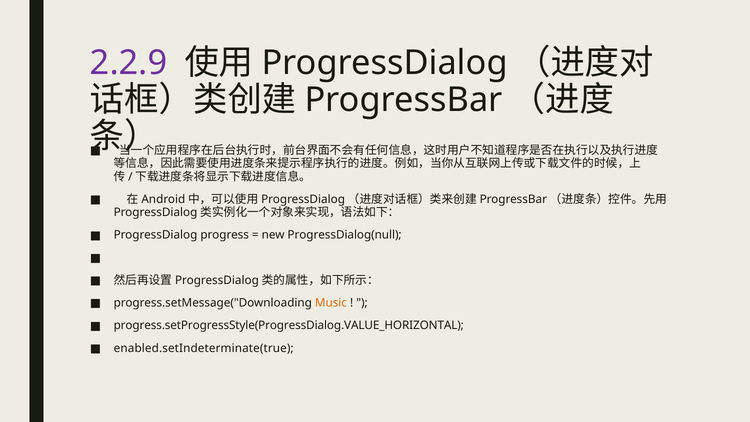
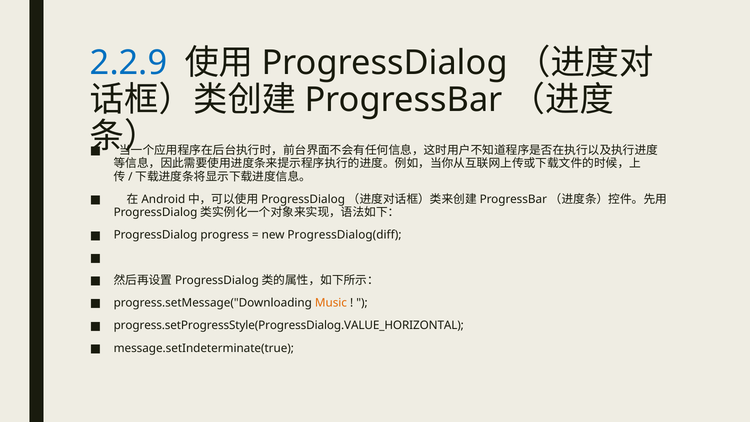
2.2.9 colour: purple -> blue
ProgressDialog(null: ProgressDialog(null -> ProgressDialog(diff
enabled.setIndeterminate(true: enabled.setIndeterminate(true -> message.setIndeterminate(true
